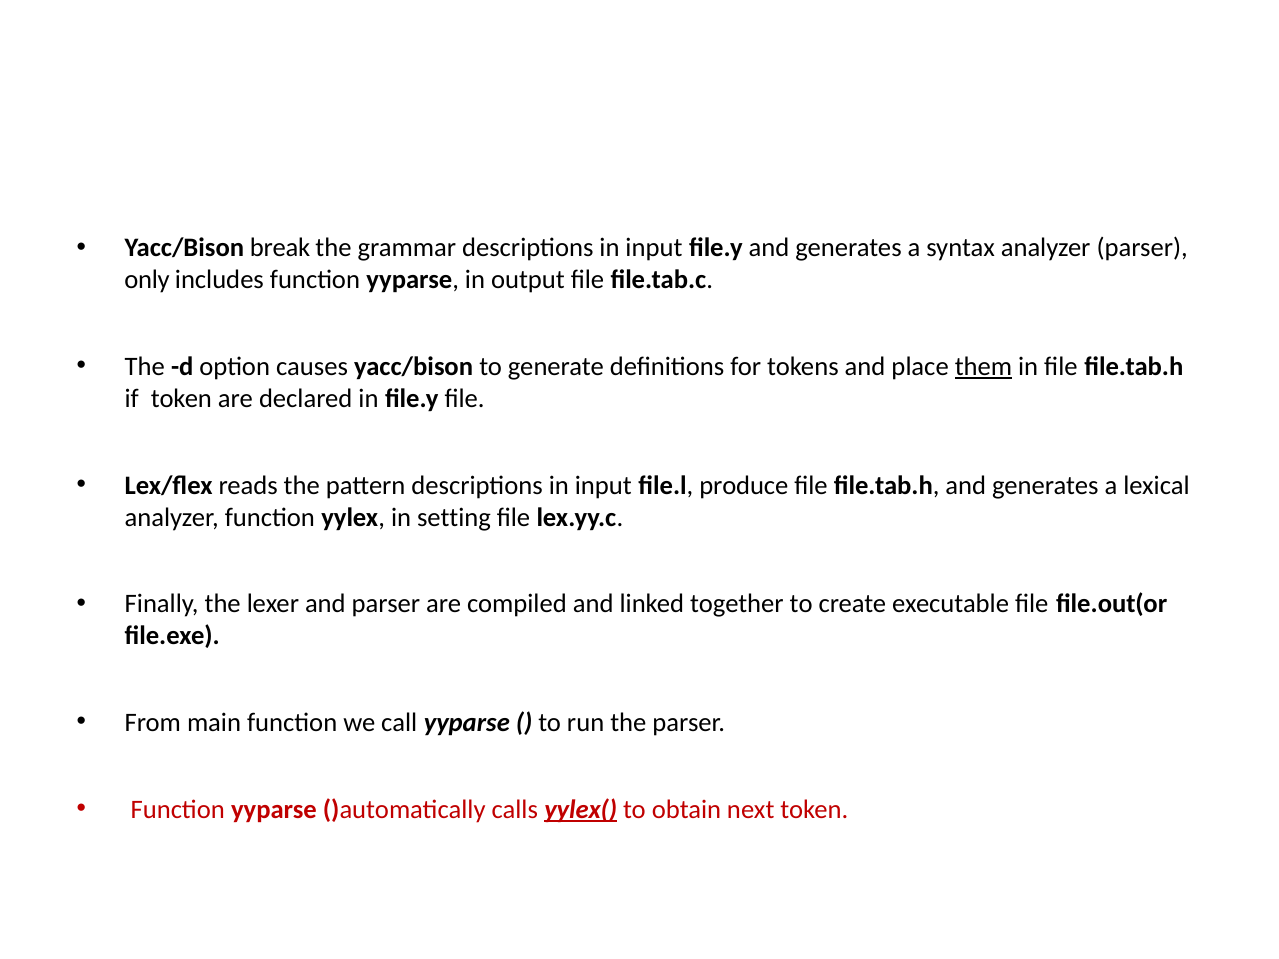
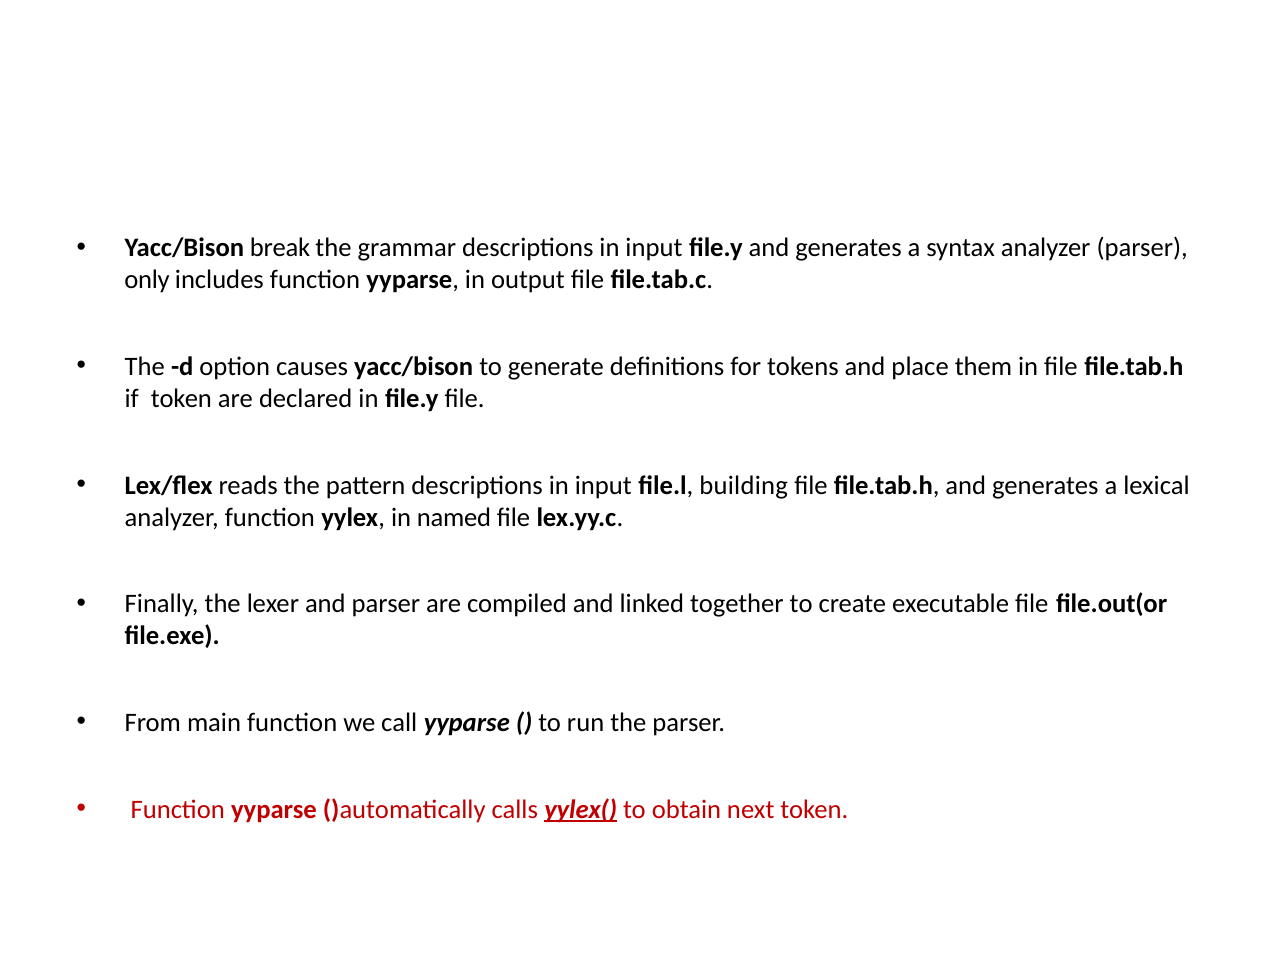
them underline: present -> none
produce: produce -> building
setting: setting -> named
